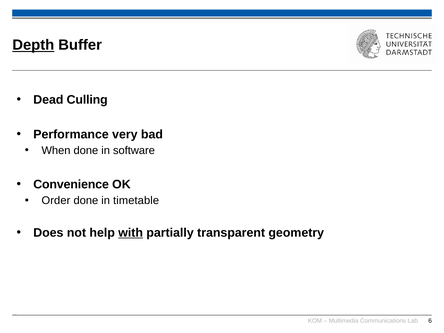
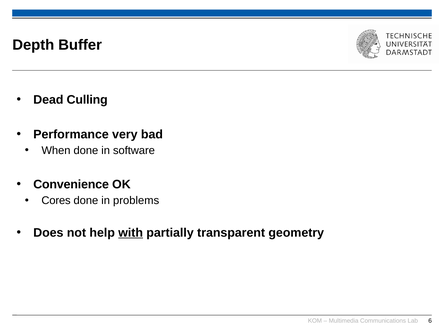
Depth underline: present -> none
Order: Order -> Cores
timetable: timetable -> problems
